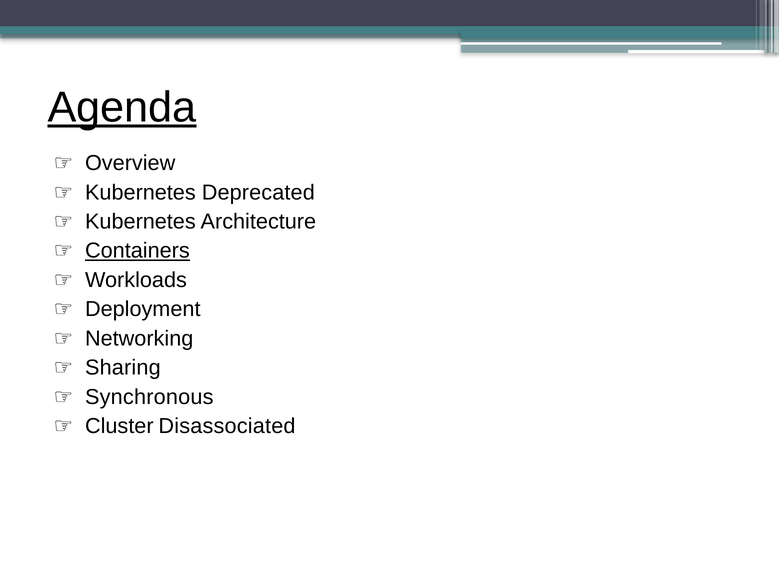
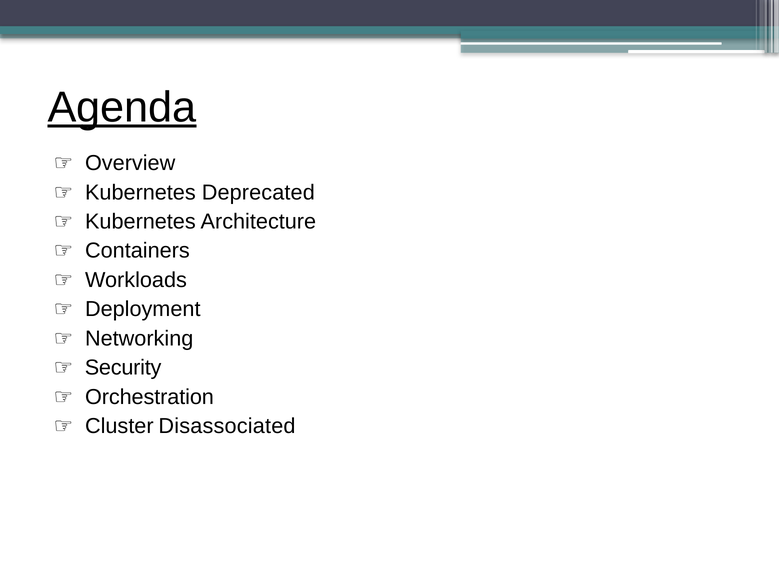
Containers underline: present -> none
Sharing: Sharing -> Security
Synchronous: Synchronous -> Orchestration
